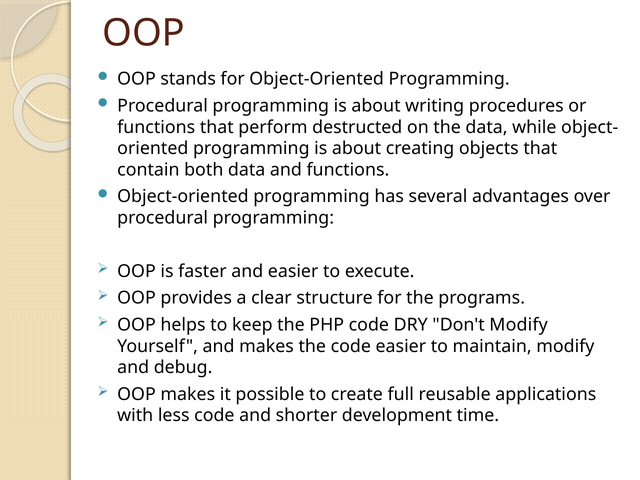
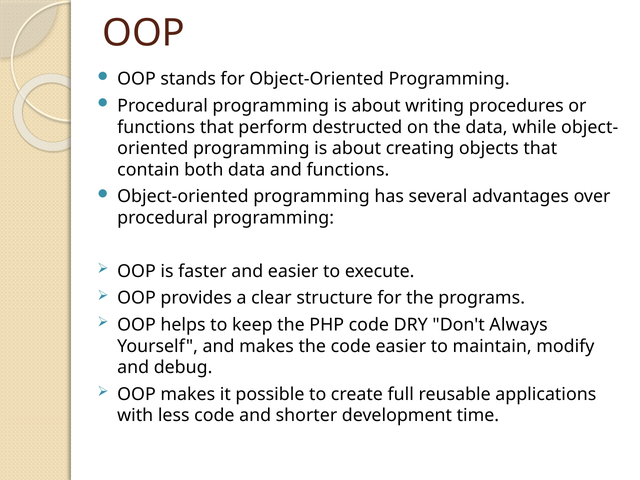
Don't Modify: Modify -> Always
